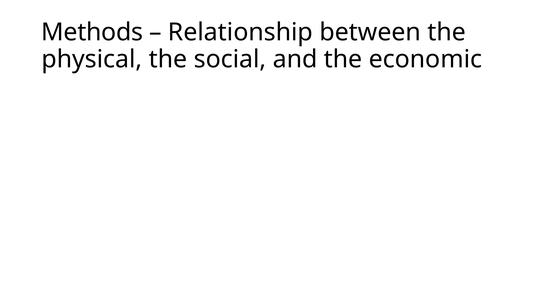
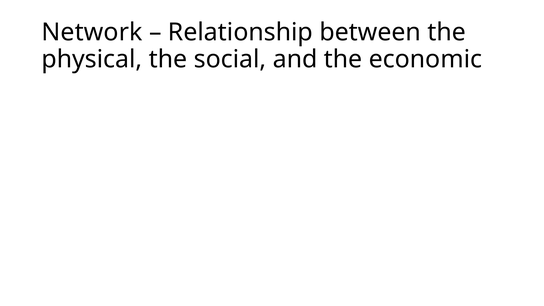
Methods: Methods -> Network
